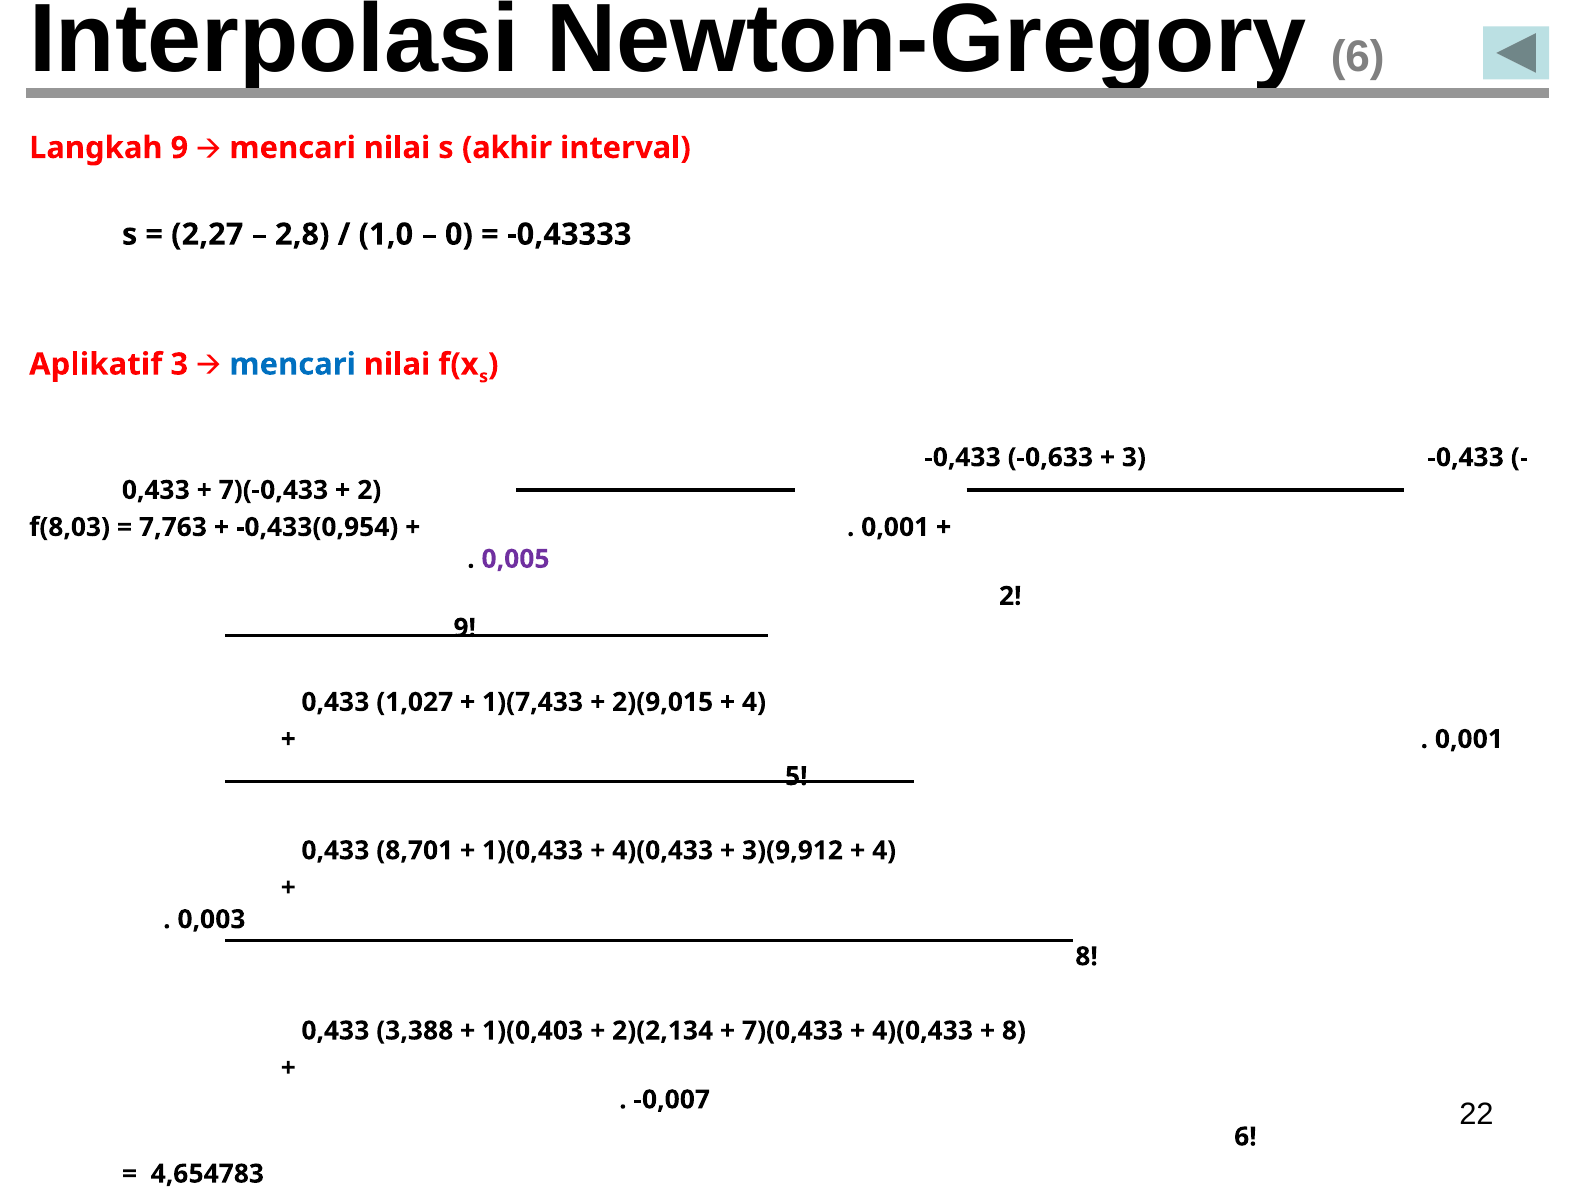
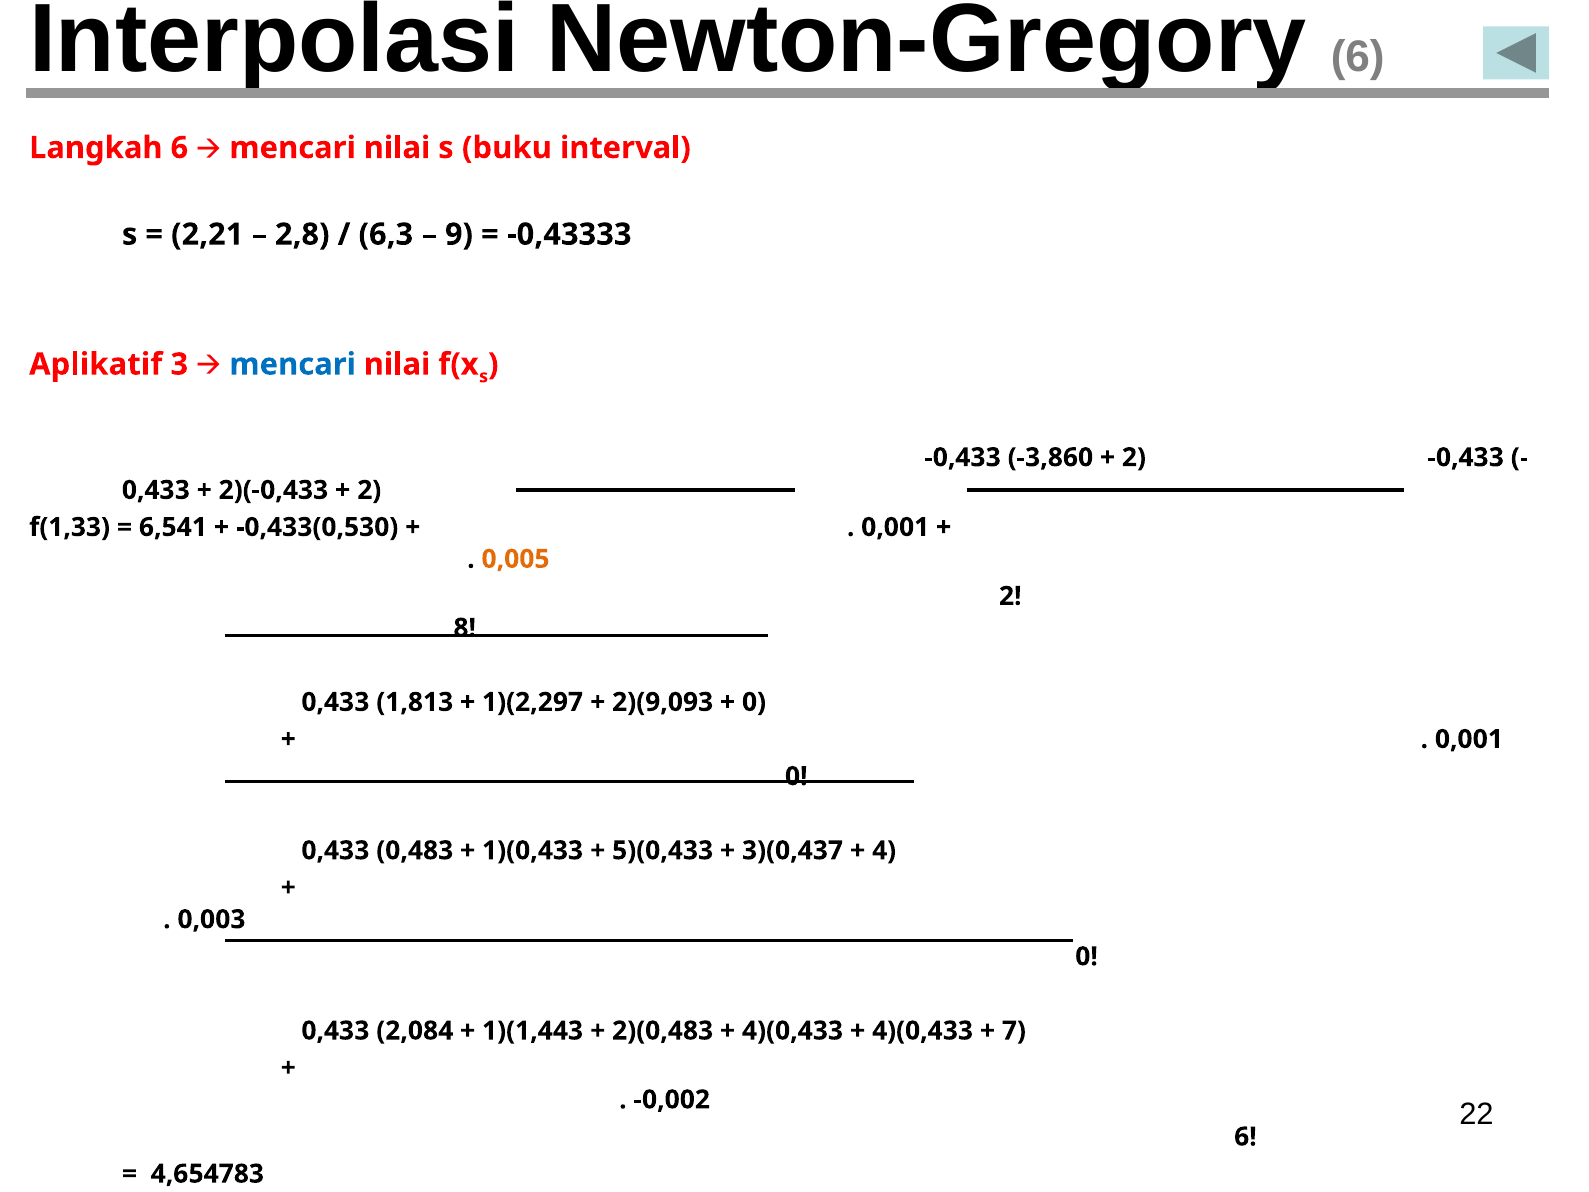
Langkah 9: 9 -> 6
akhir: akhir -> buku
2,27: 2,27 -> 2,21
1,0: 1,0 -> 6,3
0: 0 -> 9
-0,633: -0,633 -> -3,860
3 at (1134, 457): 3 -> 2
7)(-0,433: 7)(-0,433 -> 2)(-0,433
f(8,03: f(8,03 -> f(1,33
7,763: 7,763 -> 6,541
-0,433(0,954: -0,433(0,954 -> -0,433(0,530
0,005 colour: purple -> orange
9 at (465, 628): 9 -> 8
1,027: 1,027 -> 1,813
1)(7,433: 1)(7,433 -> 1)(2,297
2)(9,015: 2)(9,015 -> 2)(9,093
4 at (754, 702): 4 -> 0
5 at (796, 776): 5 -> 0
8,701: 8,701 -> 0,483
4)(0,433 at (663, 850): 4)(0,433 -> 5)(0,433
3)(9,912: 3)(9,912 -> 3)(0,437
8 at (1087, 956): 8 -> 0
3,388: 3,388 -> 2,084
1)(0,403: 1)(0,403 -> 1)(1,443
2)(2,134: 2)(2,134 -> 2)(0,483
7)(0,433 at (793, 1031): 7)(0,433 -> 4)(0,433
8 at (1014, 1031): 8 -> 7
-0,007: -0,007 -> -0,002
